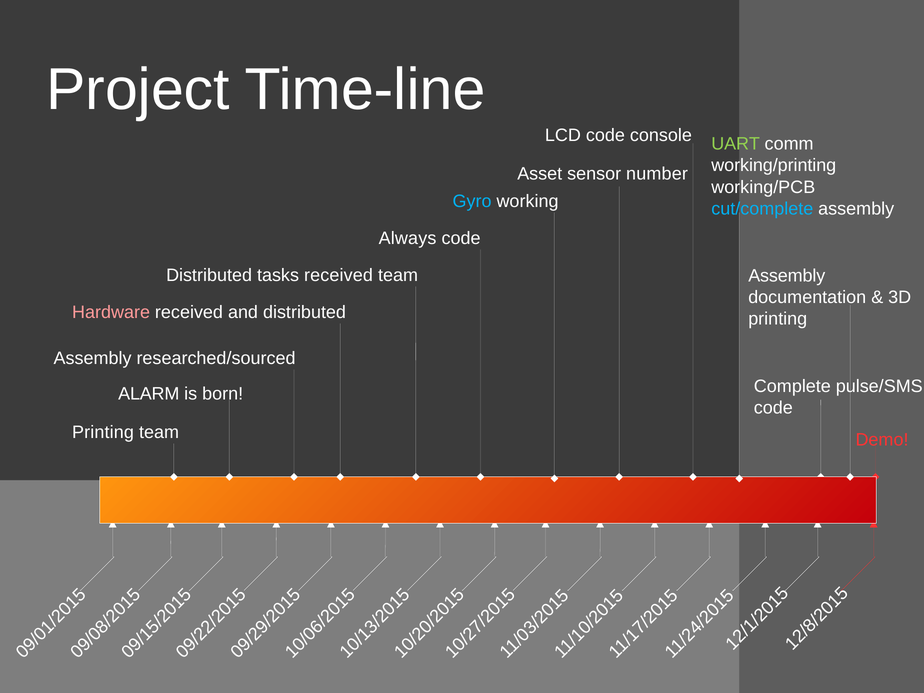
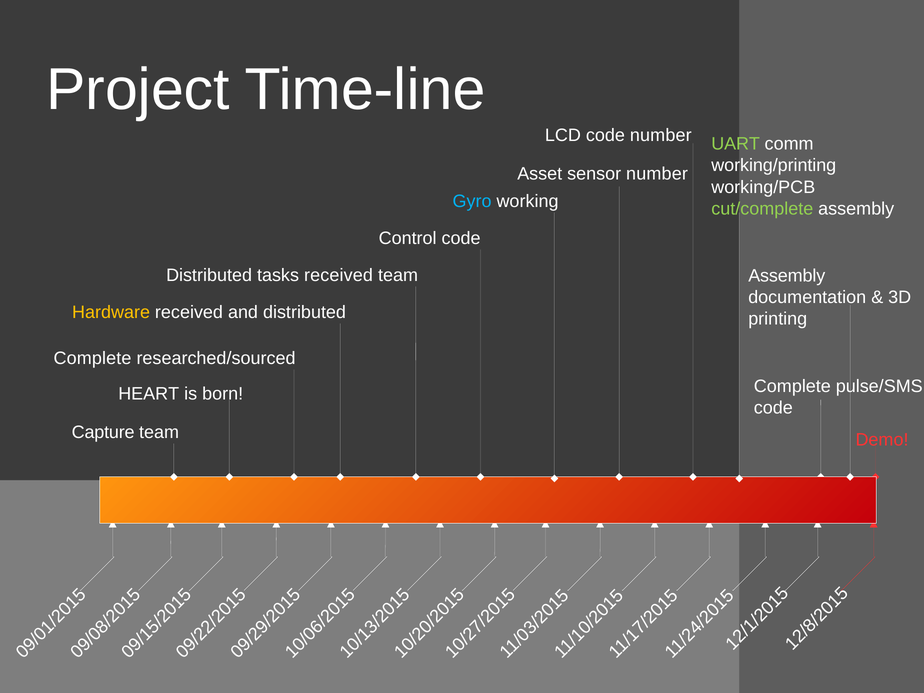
code console: console -> number
cut/complete colour: light blue -> light green
Always: Always -> Control
Hardware colour: pink -> yellow
Assembly at (93, 358): Assembly -> Complete
ALARM: ALARM -> HEART
Printing at (103, 432): Printing -> Capture
